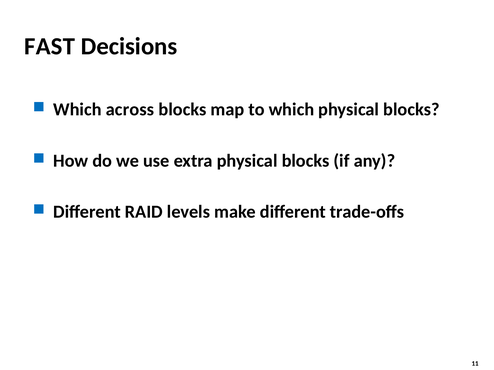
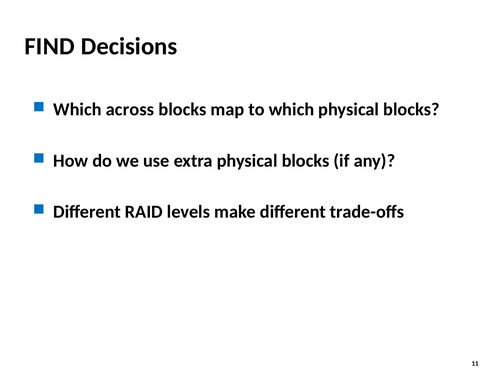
FAST: FAST -> FIND
